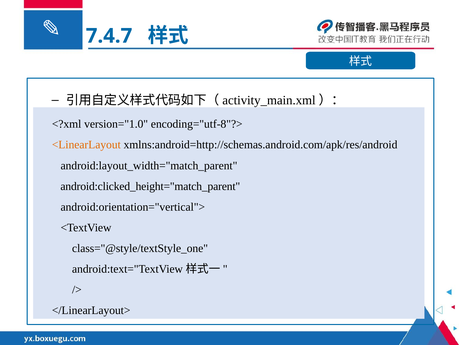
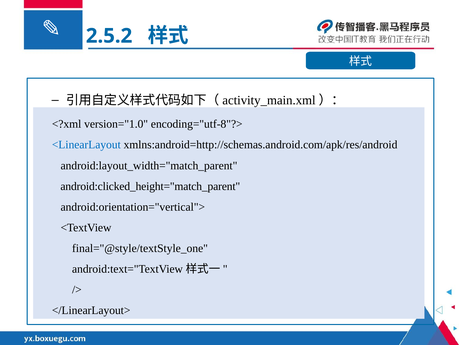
7.4.7: 7.4.7 -> 2.5.2
<LinearLayout colour: orange -> blue
class="@style/textStyle_one: class="@style/textStyle_one -> final="@style/textStyle_one
